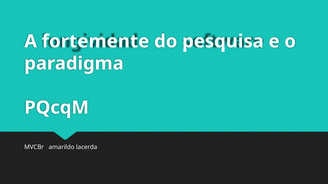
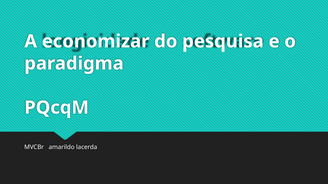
fortemente: fortemente -> economizar
